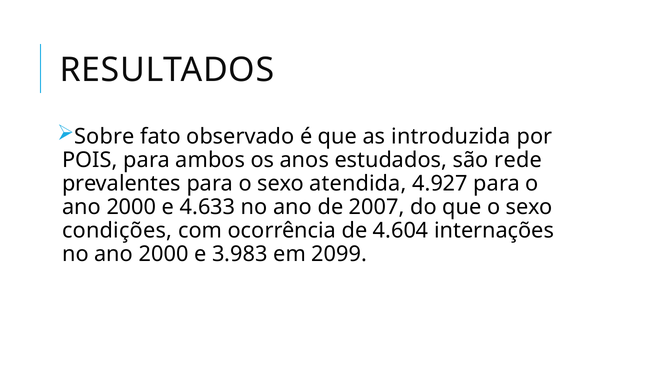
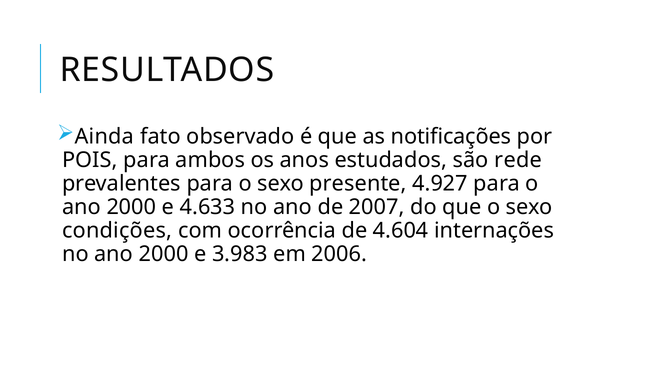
Sobre: Sobre -> Ainda
introduzida: introduzida -> notificações
atendida: atendida -> presente
2099: 2099 -> 2006
